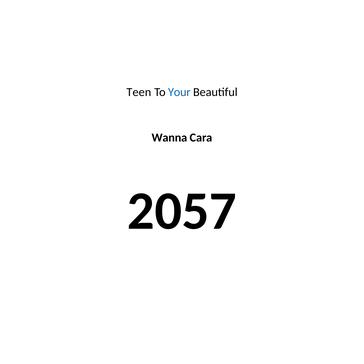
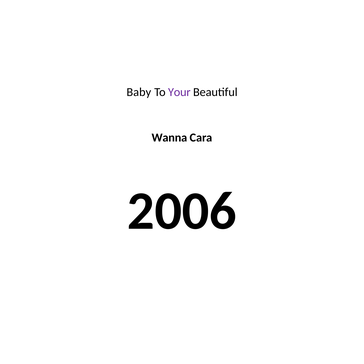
Teen: Teen -> Baby
Your colour: blue -> purple
2057: 2057 -> 2006
